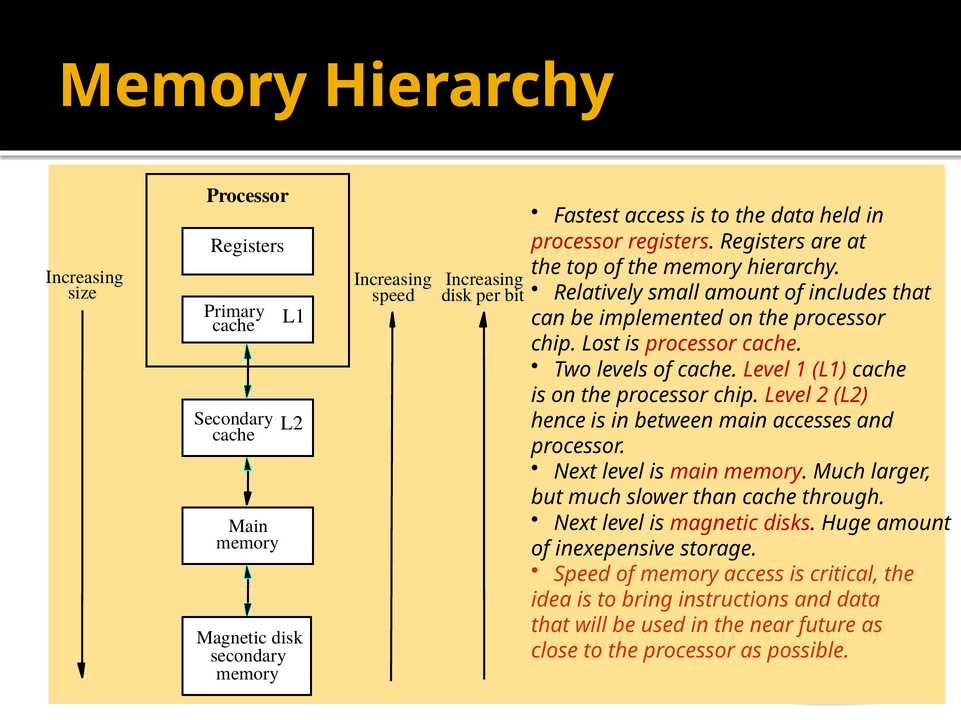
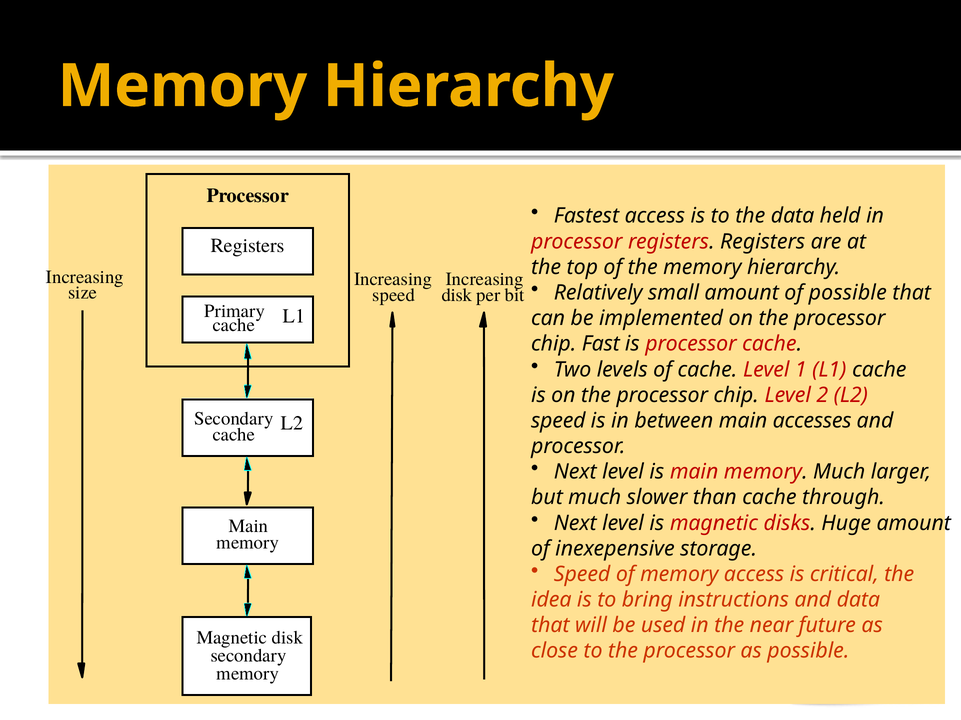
of includes: includes -> possible
Lost: Lost -> Fast
hence at (558, 421): hence -> speed
